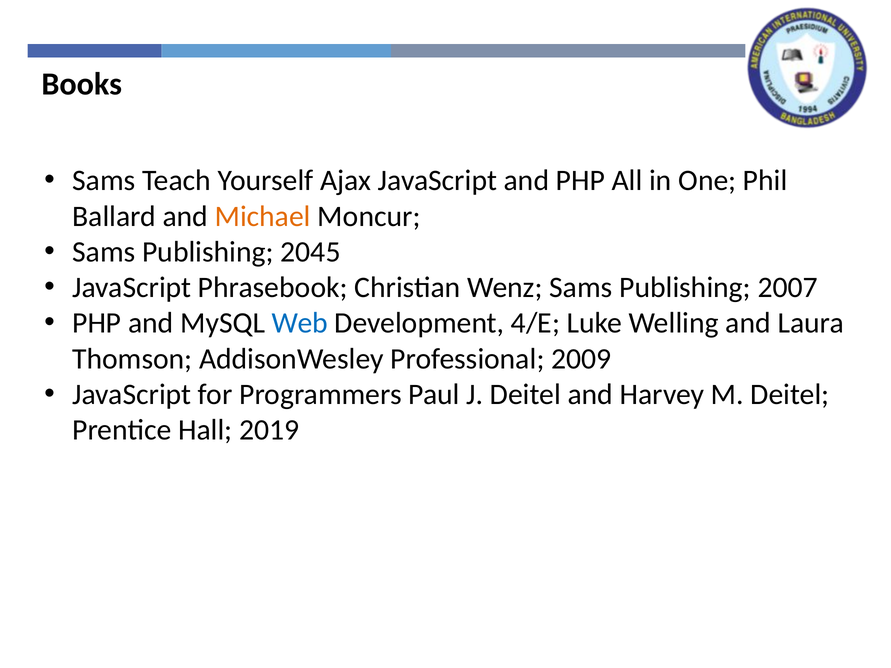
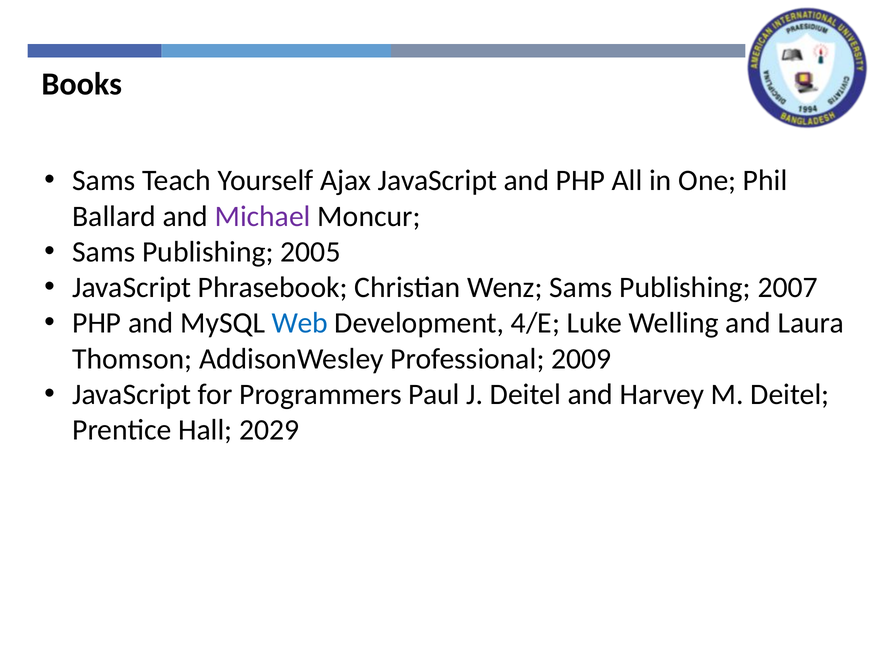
Michael colour: orange -> purple
2045: 2045 -> 2005
2019: 2019 -> 2029
